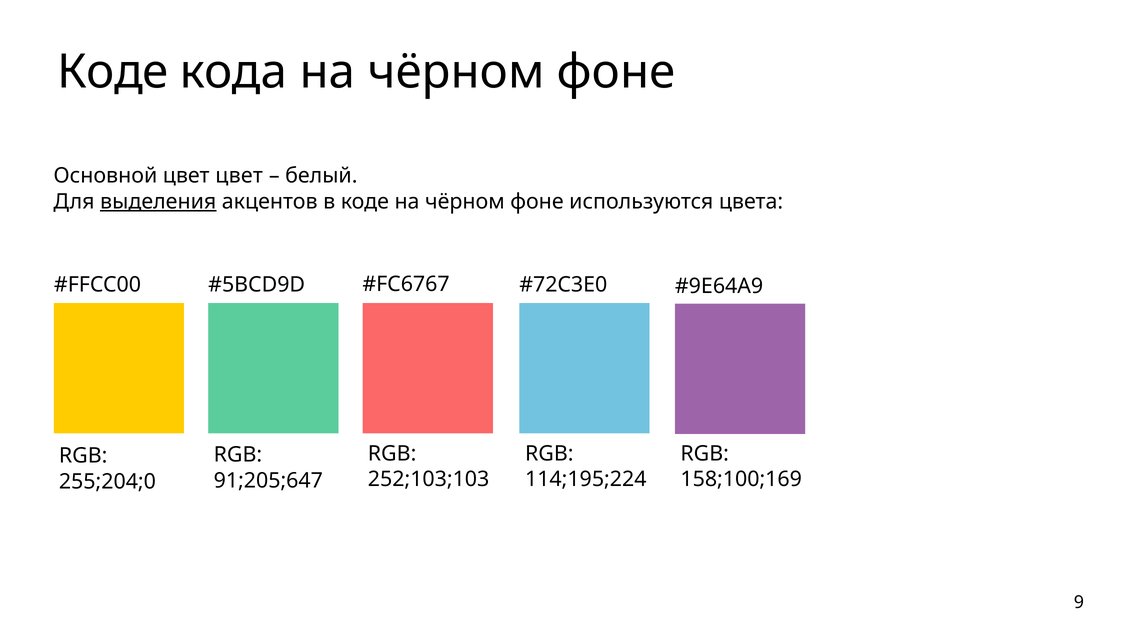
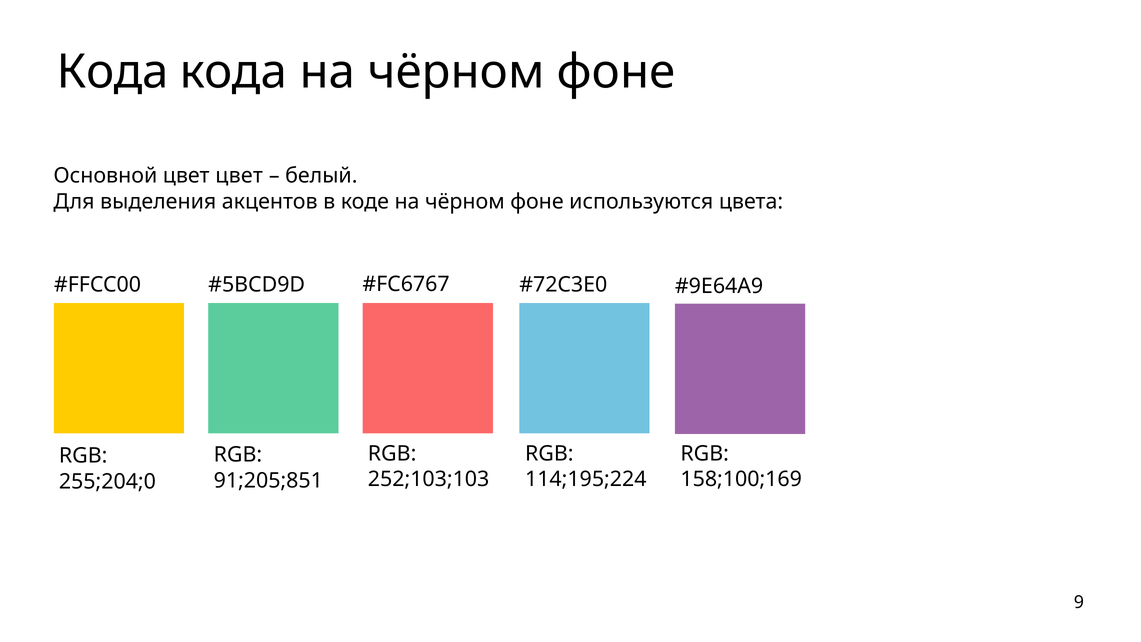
Коде at (113, 72): Коде -> Кода
выделения underline: present -> none
91;205;647: 91;205;647 -> 91;205;851
